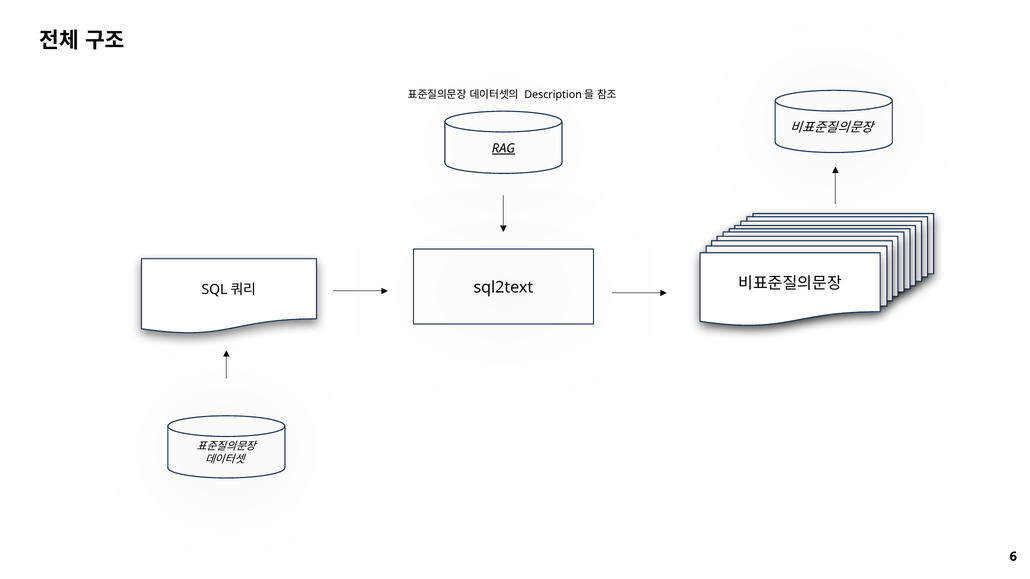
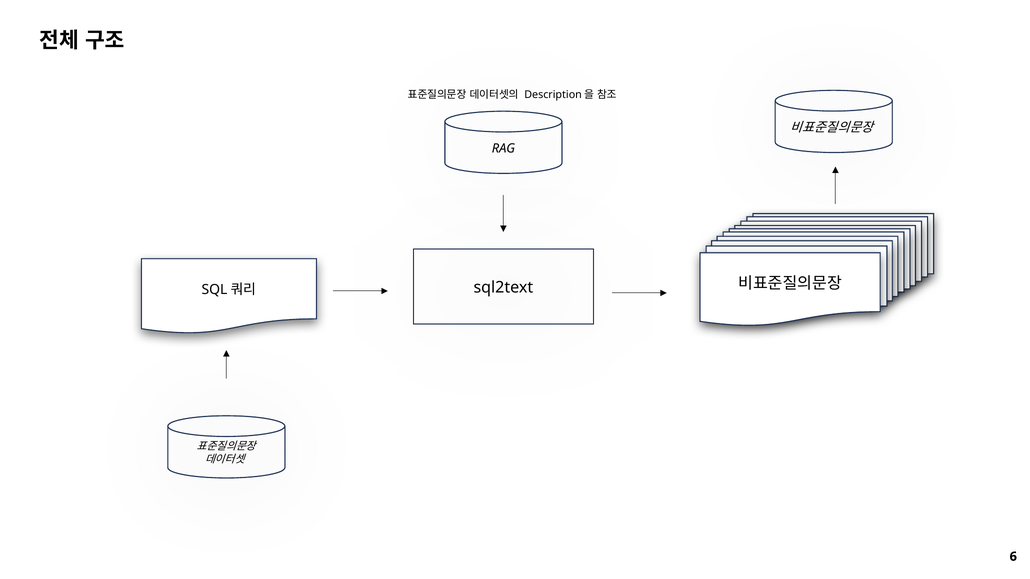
RAG underline: present -> none
